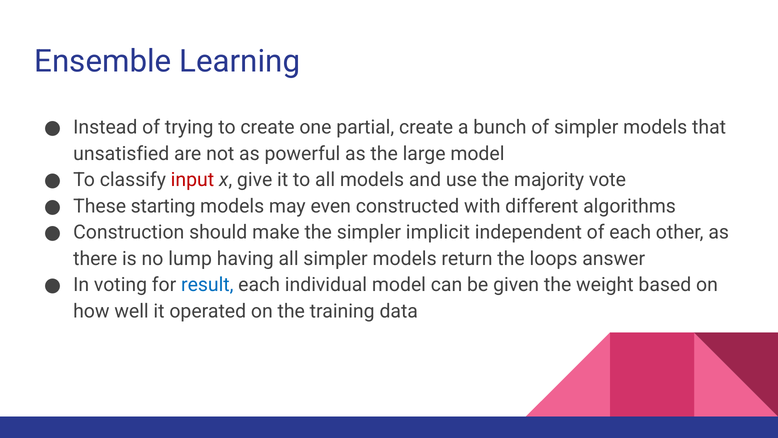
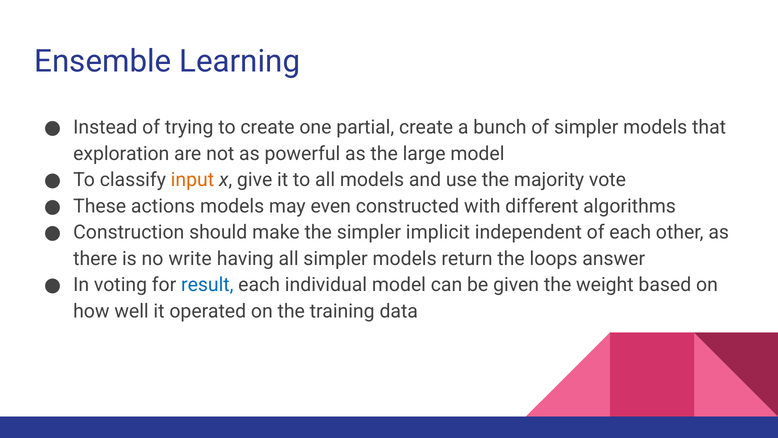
unsatisfied: unsatisfied -> exploration
input colour: red -> orange
starting: starting -> actions
lump: lump -> write
